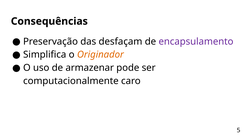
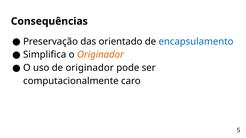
desfaçam: desfaçam -> orientado
encapsulamento colour: purple -> blue
de armazenar: armazenar -> originador
